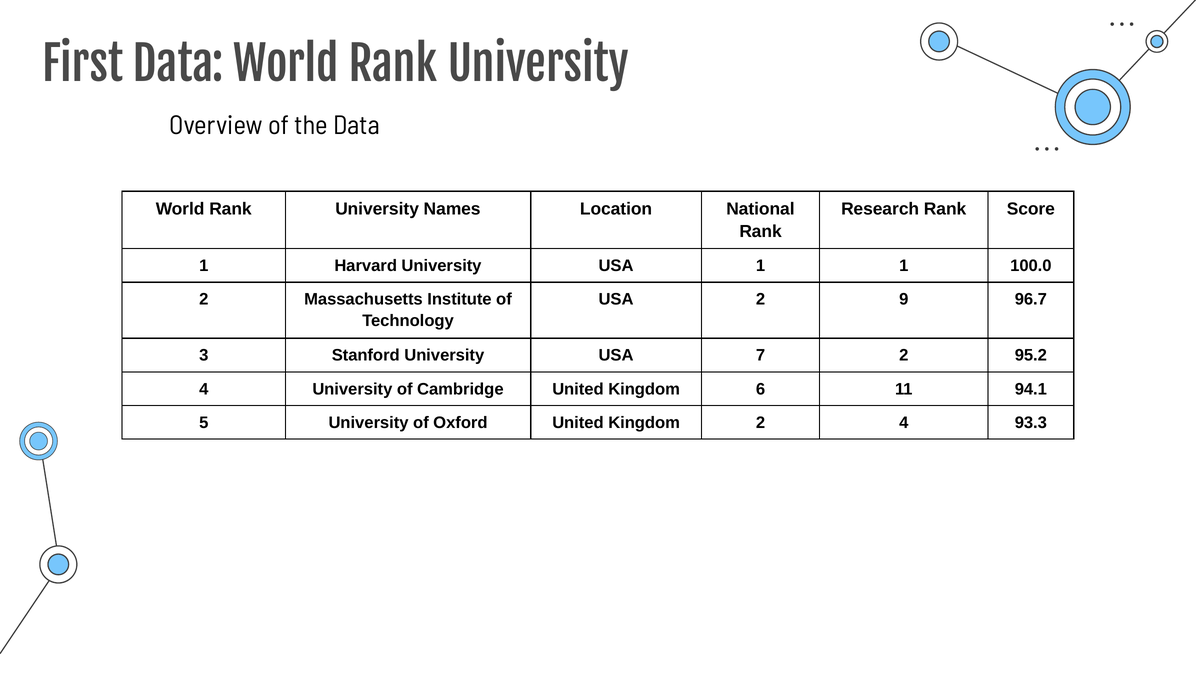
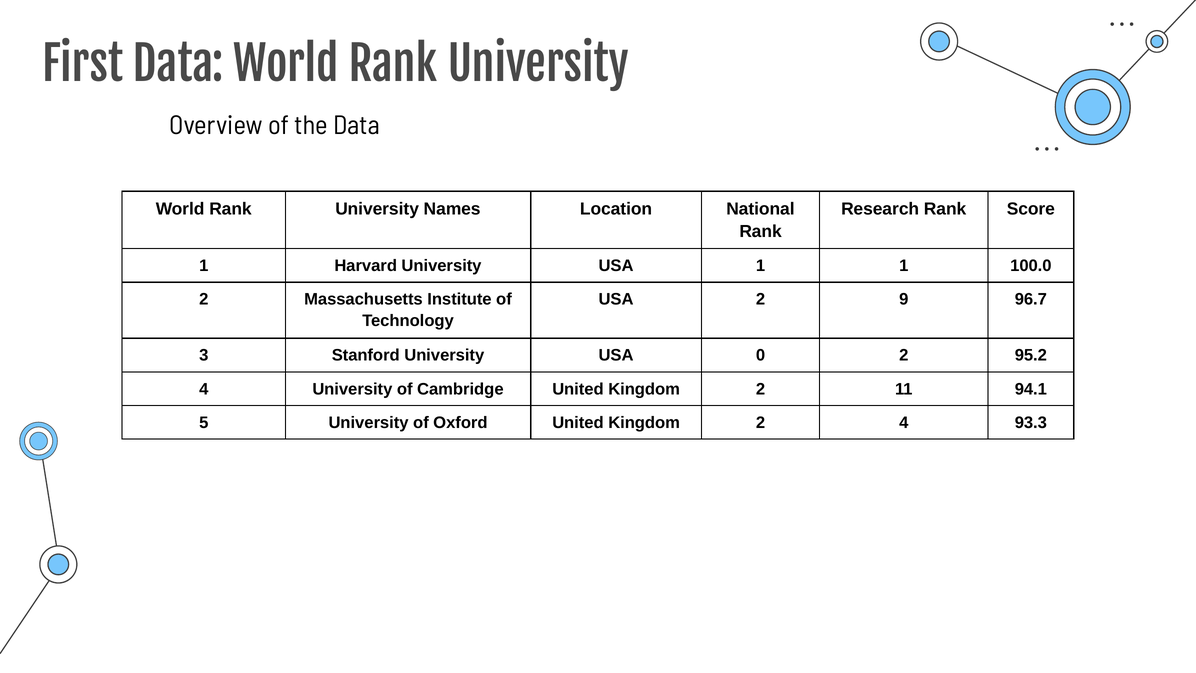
7: 7 -> 0
Cambridge United Kingdom 6: 6 -> 2
